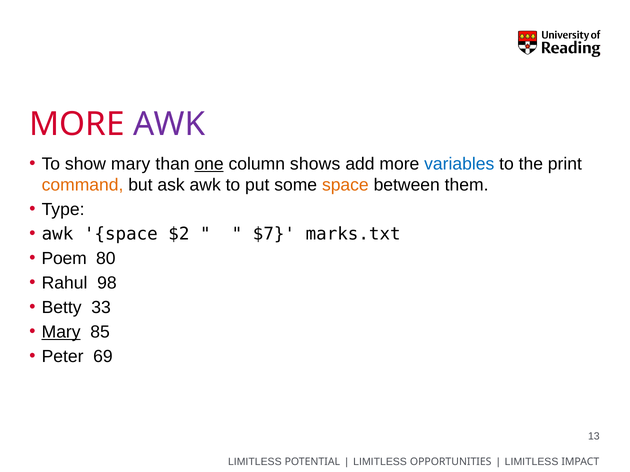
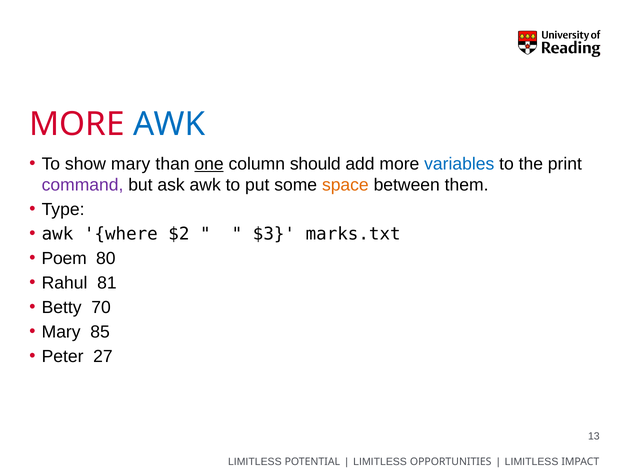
AWK at (169, 124) colour: purple -> blue
shows: shows -> should
command colour: orange -> purple
awk space: space -> where
$7: $7 -> $3
98: 98 -> 81
33: 33 -> 70
Mary at (61, 332) underline: present -> none
69: 69 -> 27
